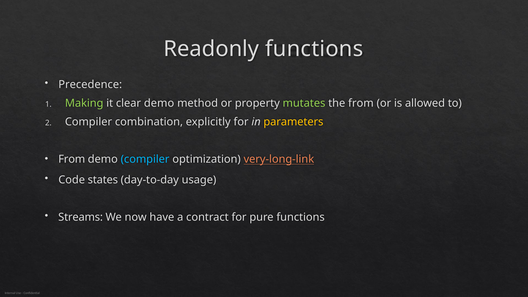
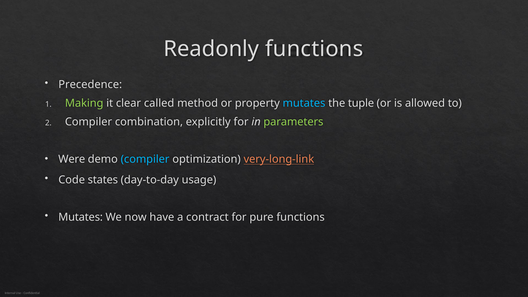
clear demo: demo -> called
mutates at (304, 103) colour: light green -> light blue
the from: from -> tuple
parameters colour: yellow -> light green
From at (72, 159): From -> Were
Streams at (81, 217): Streams -> Mutates
